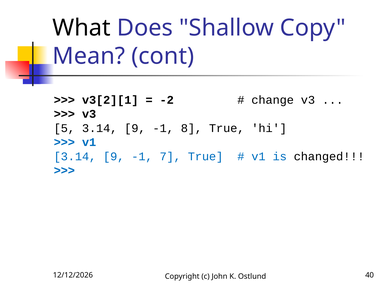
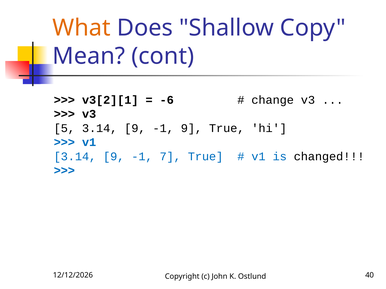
What colour: black -> orange
-2: -2 -> -6
-1 8: 8 -> 9
